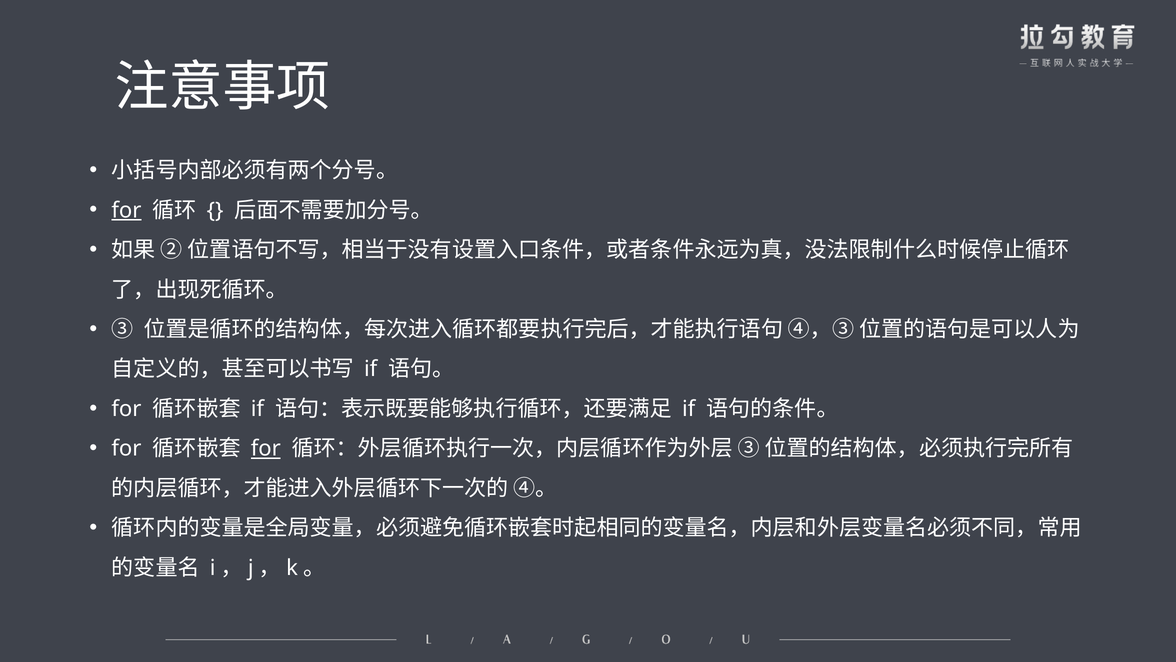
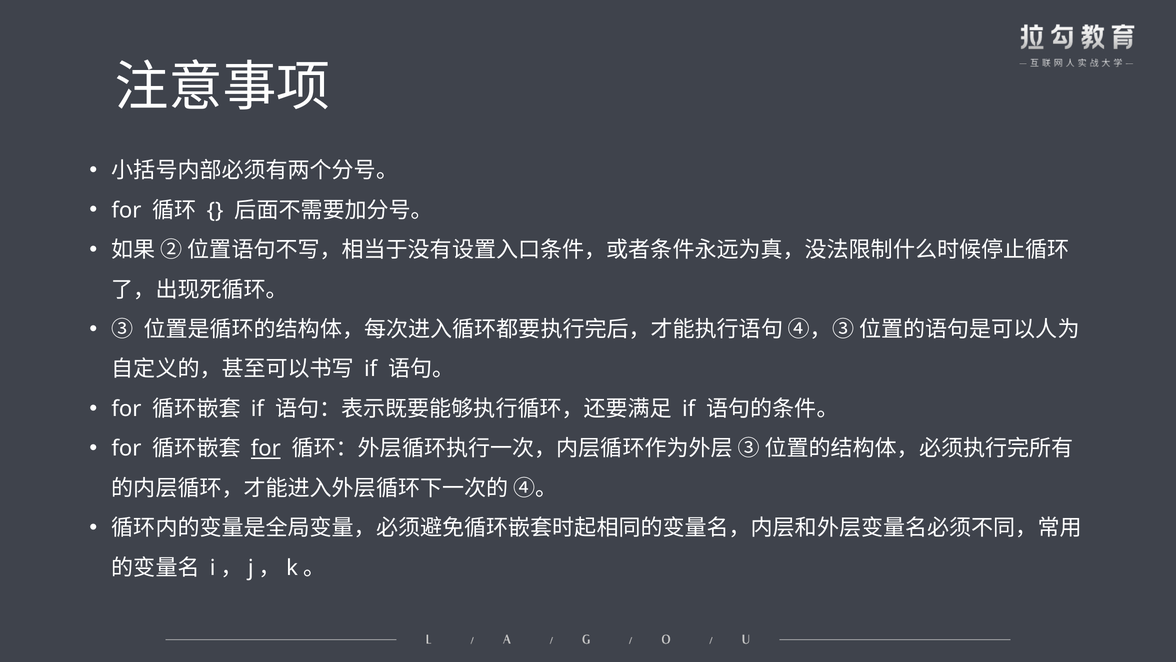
for at (126, 210) underline: present -> none
